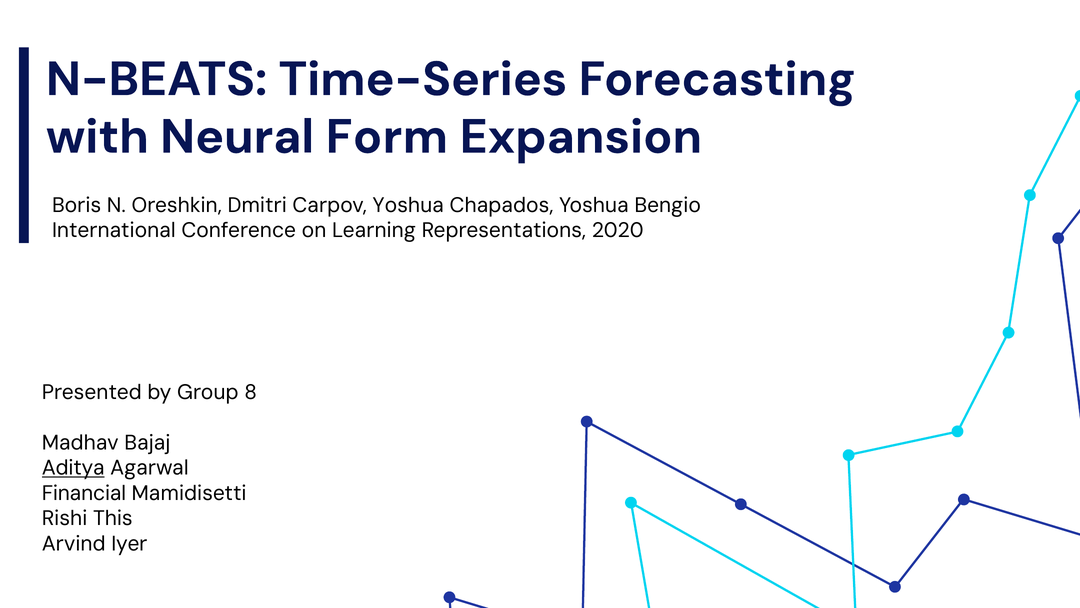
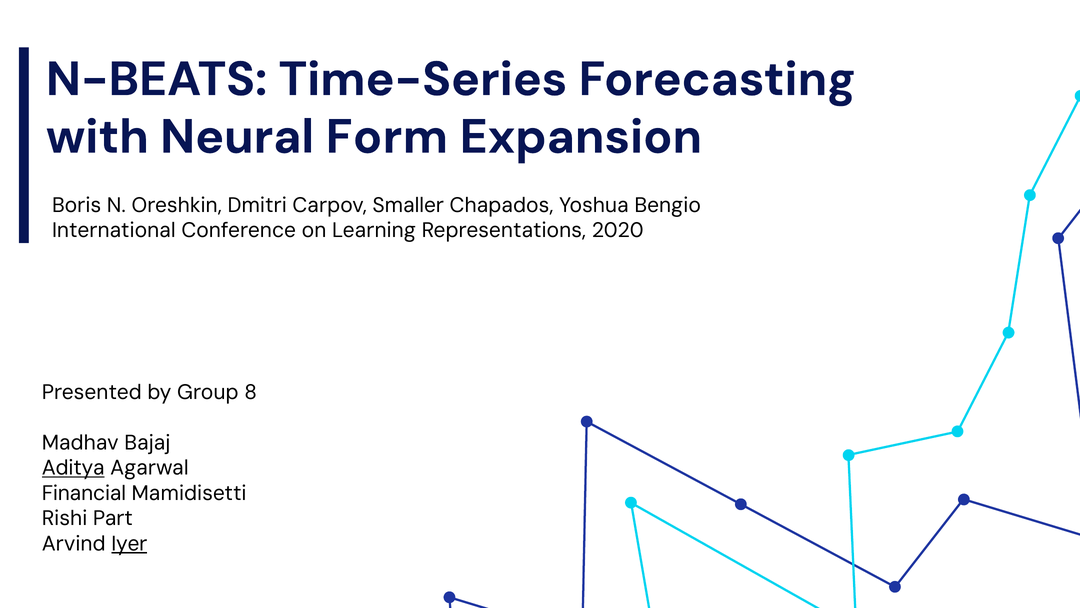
Carpov Yoshua: Yoshua -> Smaller
This: This -> Part
Iyer underline: none -> present
